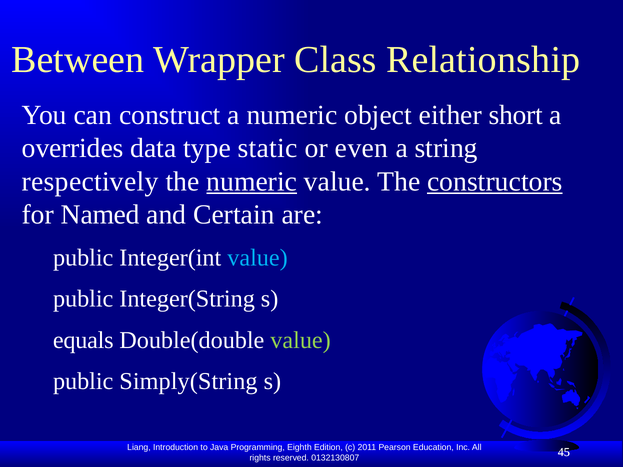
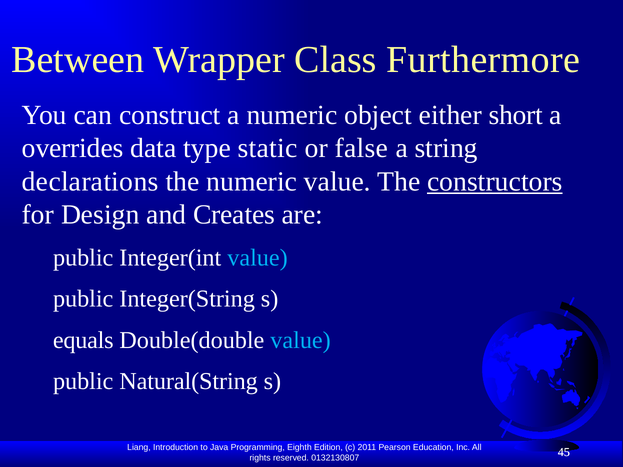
Relationship: Relationship -> Furthermore
even: even -> false
respectively: respectively -> declarations
numeric at (252, 182) underline: present -> none
Named: Named -> Design
Certain: Certain -> Creates
value at (301, 340) colour: light green -> light blue
Simply(String: Simply(String -> Natural(String
